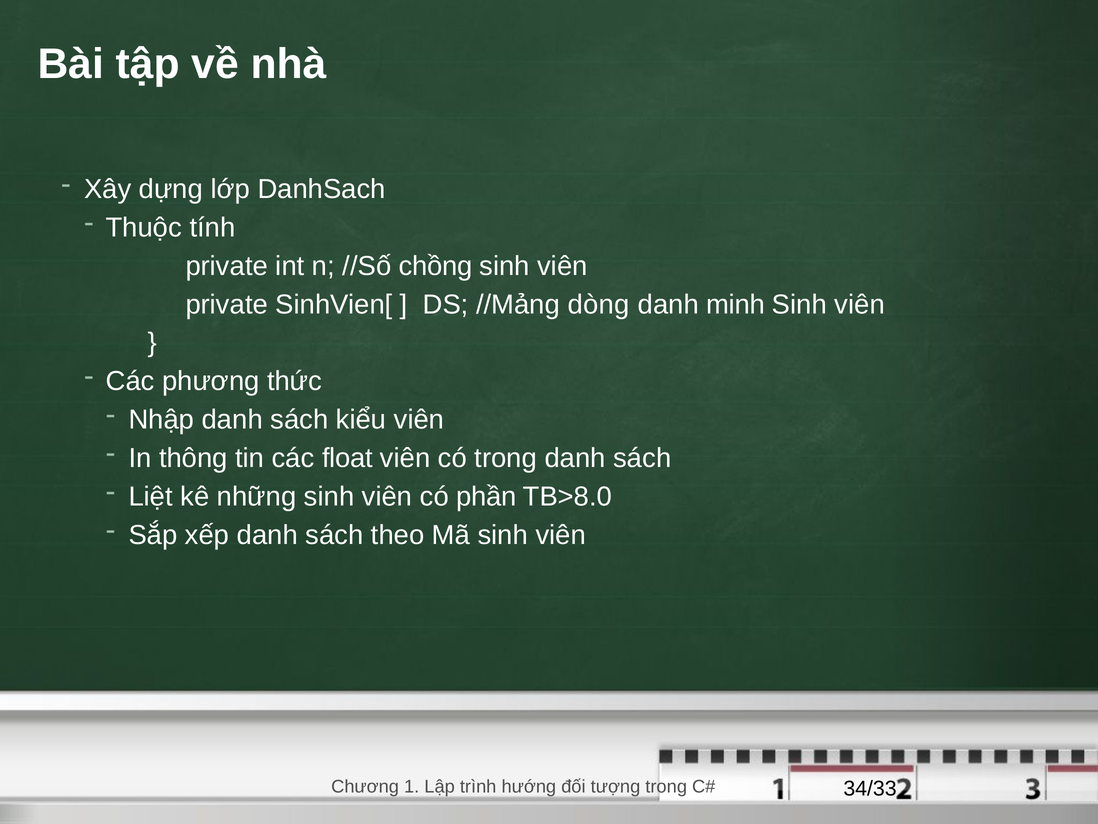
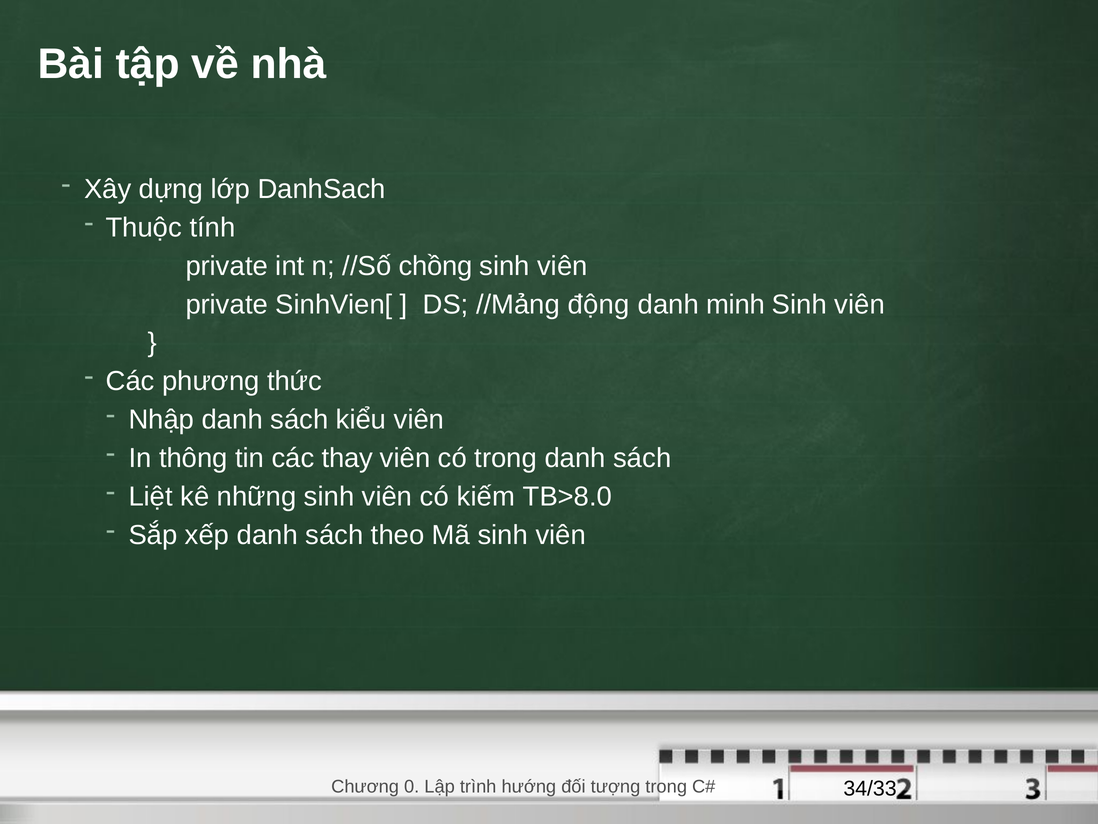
dòng: dòng -> động
float: float -> thay
phần: phần -> kiếm
1: 1 -> 0
